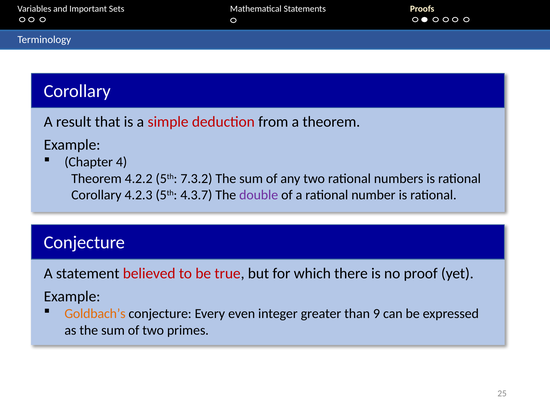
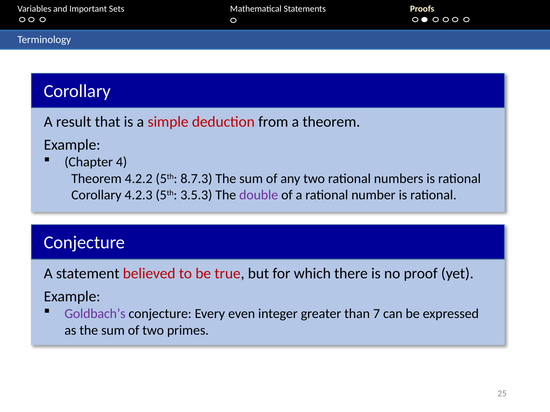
7.3.2: 7.3.2 -> 8.7.3
4.3.7: 4.3.7 -> 3.5.3
Goldbach’s colour: orange -> purple
9: 9 -> 7
